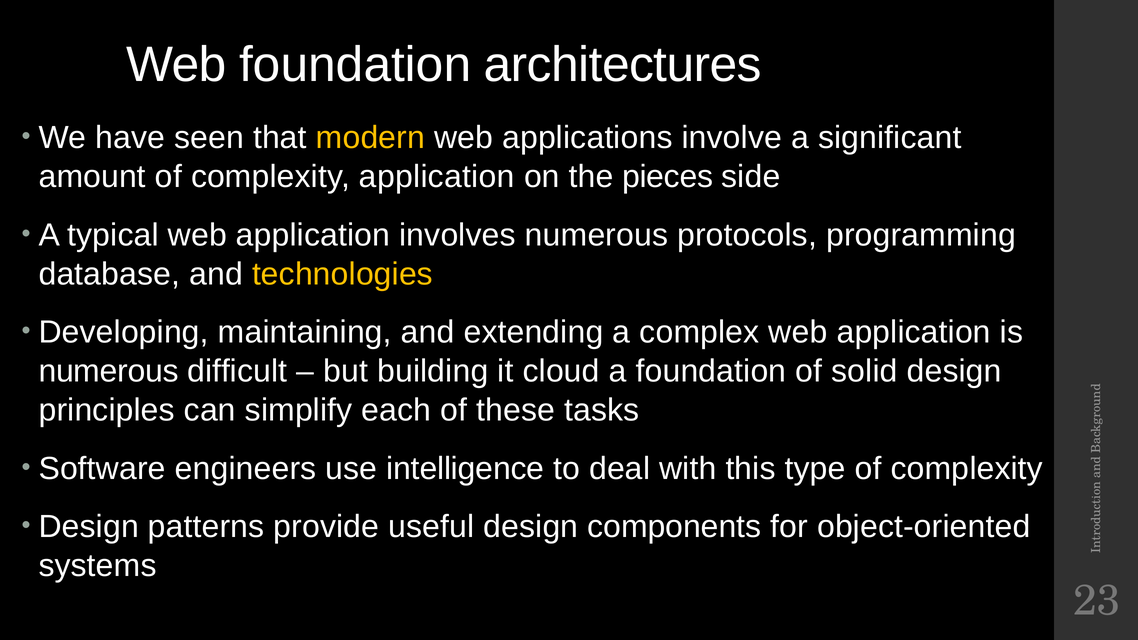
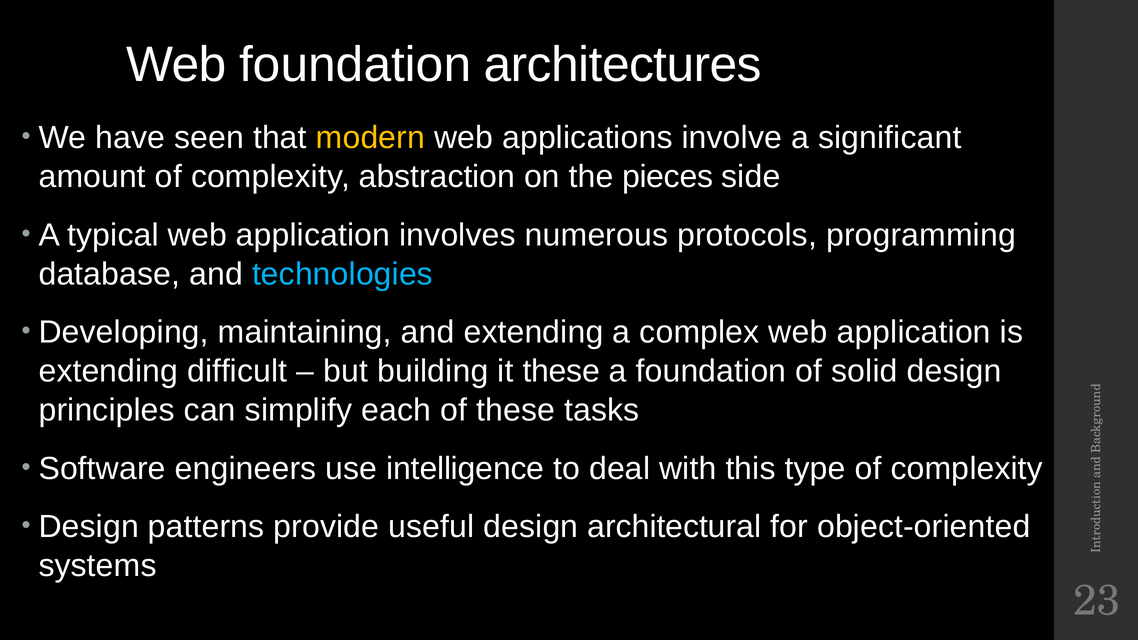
complexity application: application -> abstraction
technologies colour: yellow -> light blue
numerous at (109, 371): numerous -> extending
it cloud: cloud -> these
components: components -> architectural
